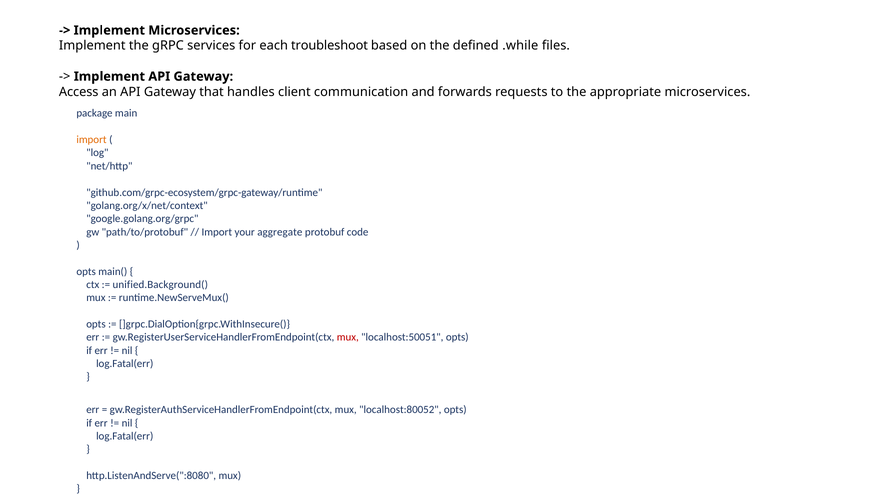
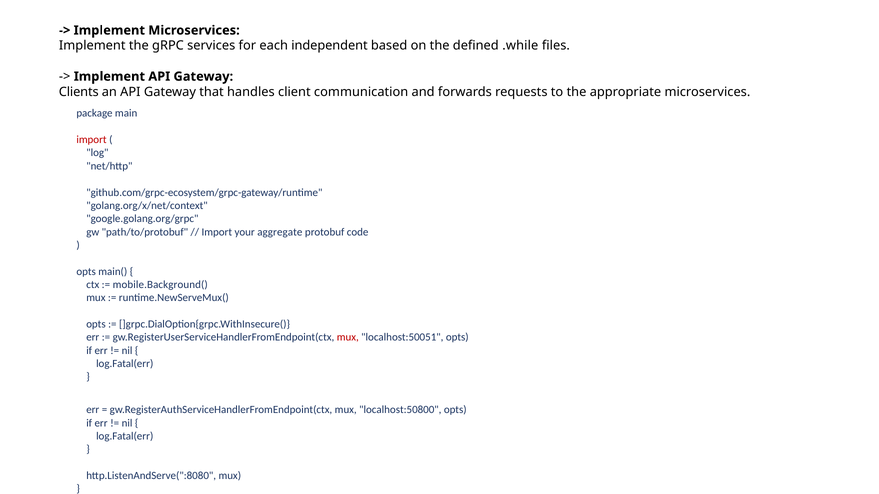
troubleshoot: troubleshoot -> independent
Access: Access -> Clients
import at (91, 140) colour: orange -> red
unified.Background(: unified.Background( -> mobile.Background(
localhost:80052: localhost:80052 -> localhost:50800
